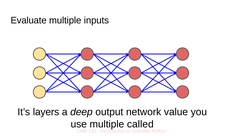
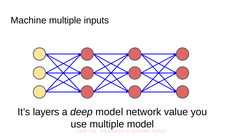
Evaluate: Evaluate -> Machine
deep output: output -> model
multiple called: called -> model
